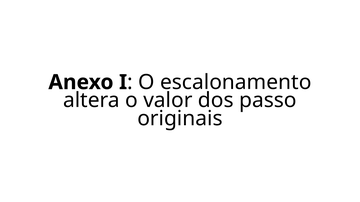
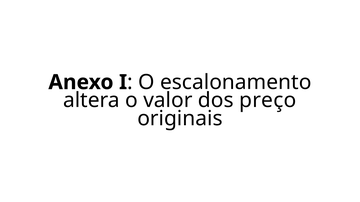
passo: passo -> preço
